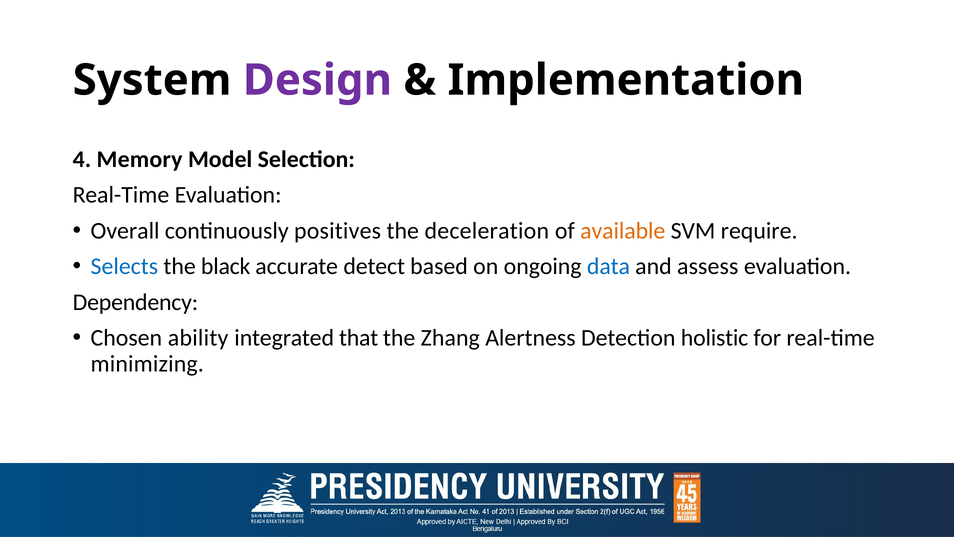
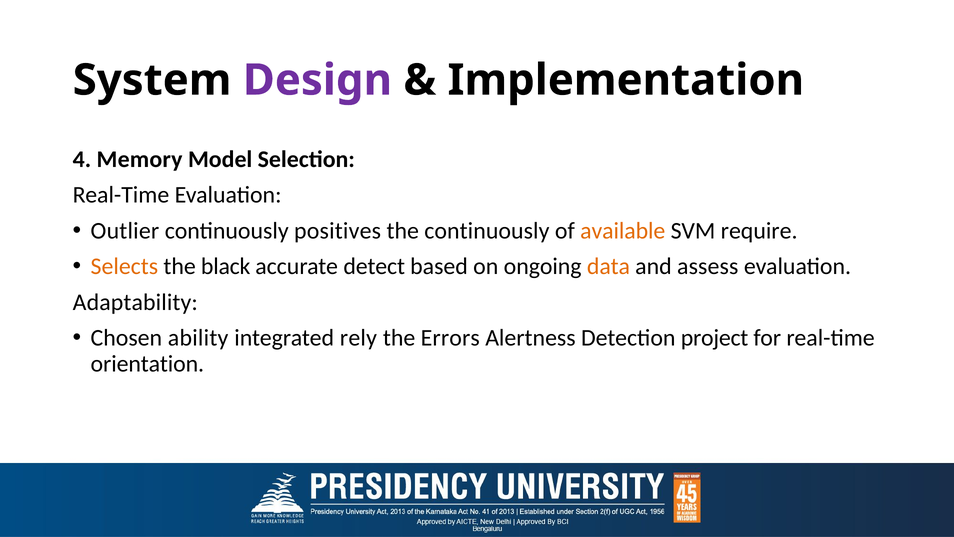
Overall: Overall -> Outlier
the deceleration: deceleration -> continuously
Selects colour: blue -> orange
data colour: blue -> orange
Dependency: Dependency -> Adaptability
that: that -> rely
Zhang: Zhang -> Errors
holistic: holistic -> project
minimizing: minimizing -> orientation
